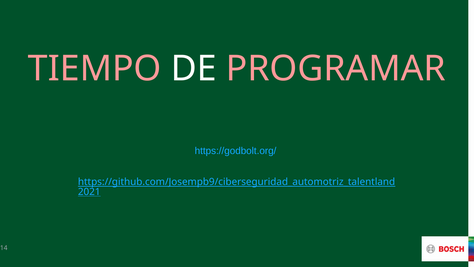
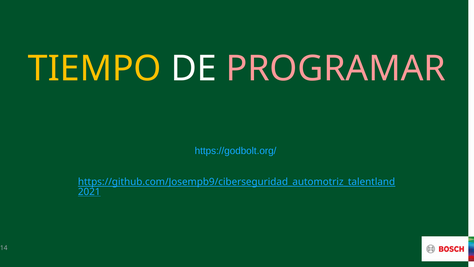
TIEMPO colour: pink -> yellow
